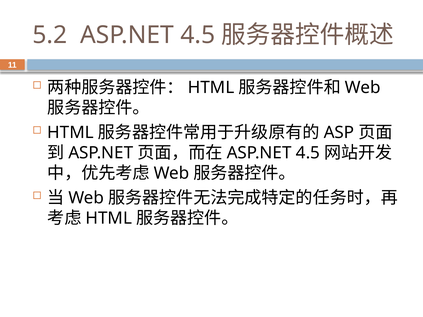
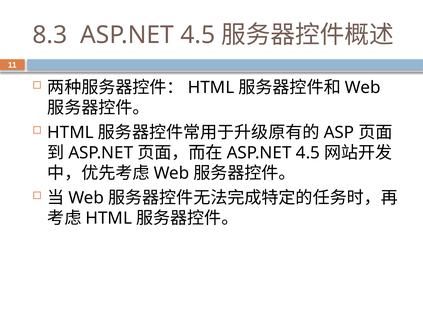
5.2: 5.2 -> 8.3
